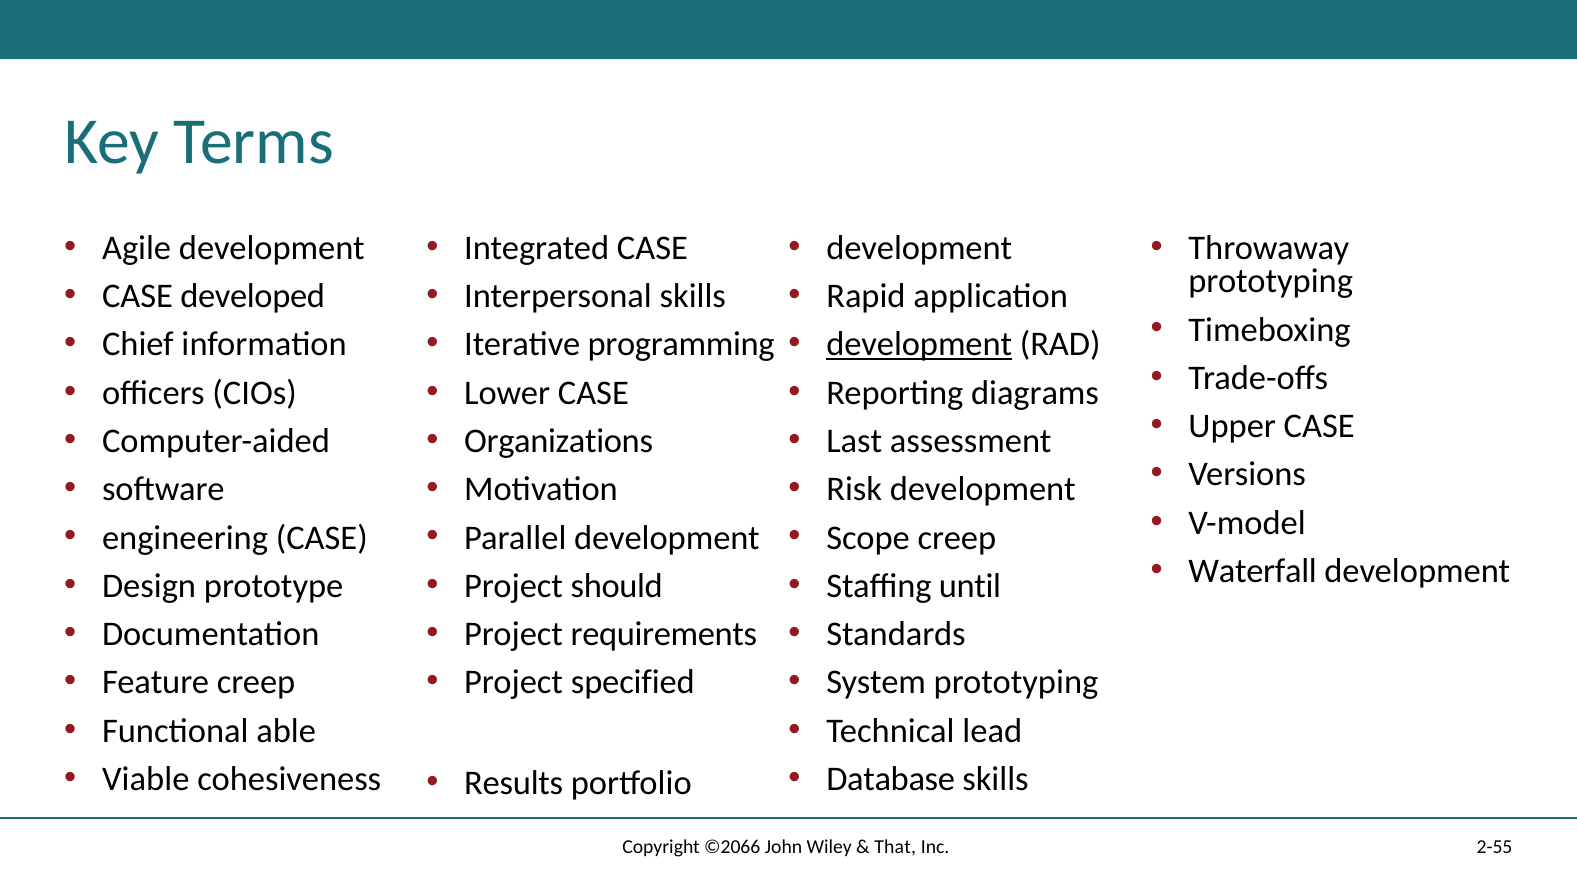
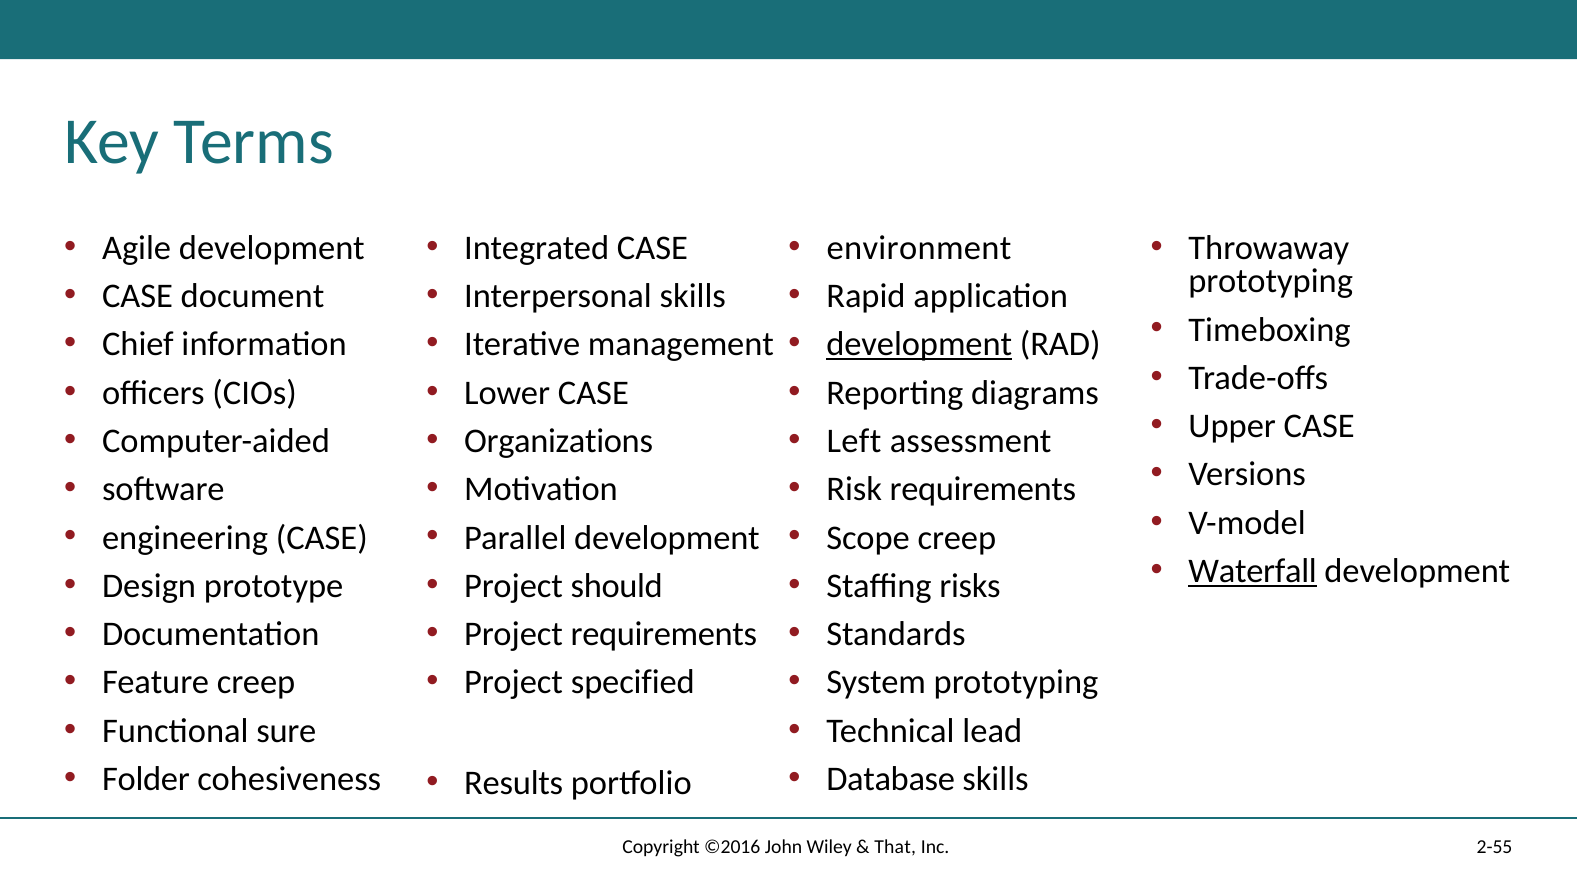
development at (919, 248): development -> environment
developed: developed -> document
programming: programming -> management
Last: Last -> Left
Risk development: development -> requirements
Waterfall underline: none -> present
until: until -> risks
able: able -> sure
Viable: Viable -> Folder
©2066: ©2066 -> ©2016
